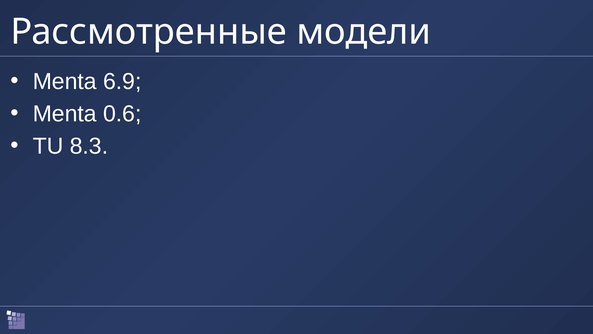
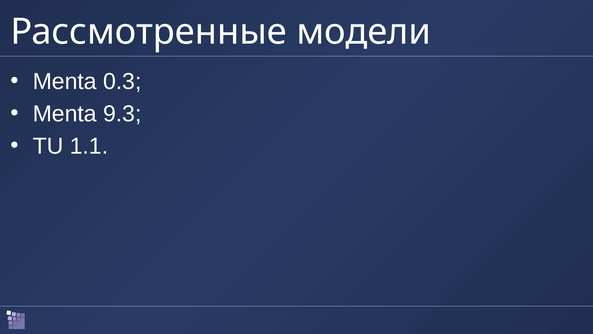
6.9: 6.9 -> 0.3
0.6: 0.6 -> 9.3
8.3: 8.3 -> 1.1
